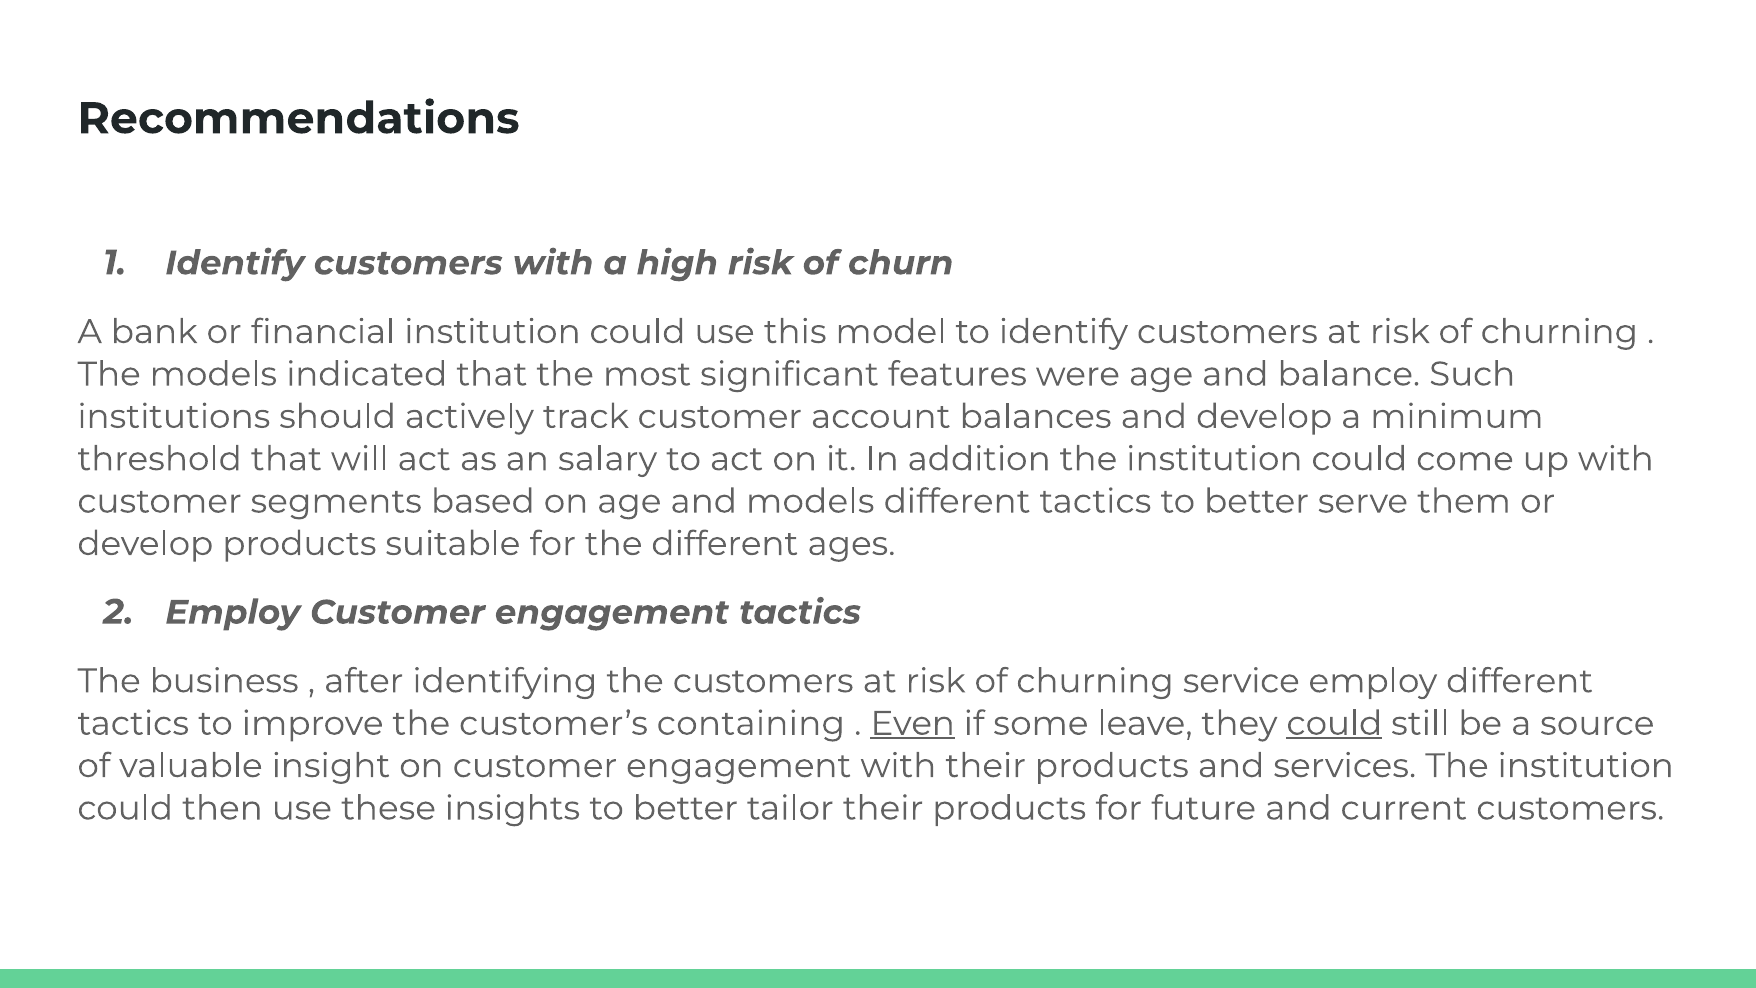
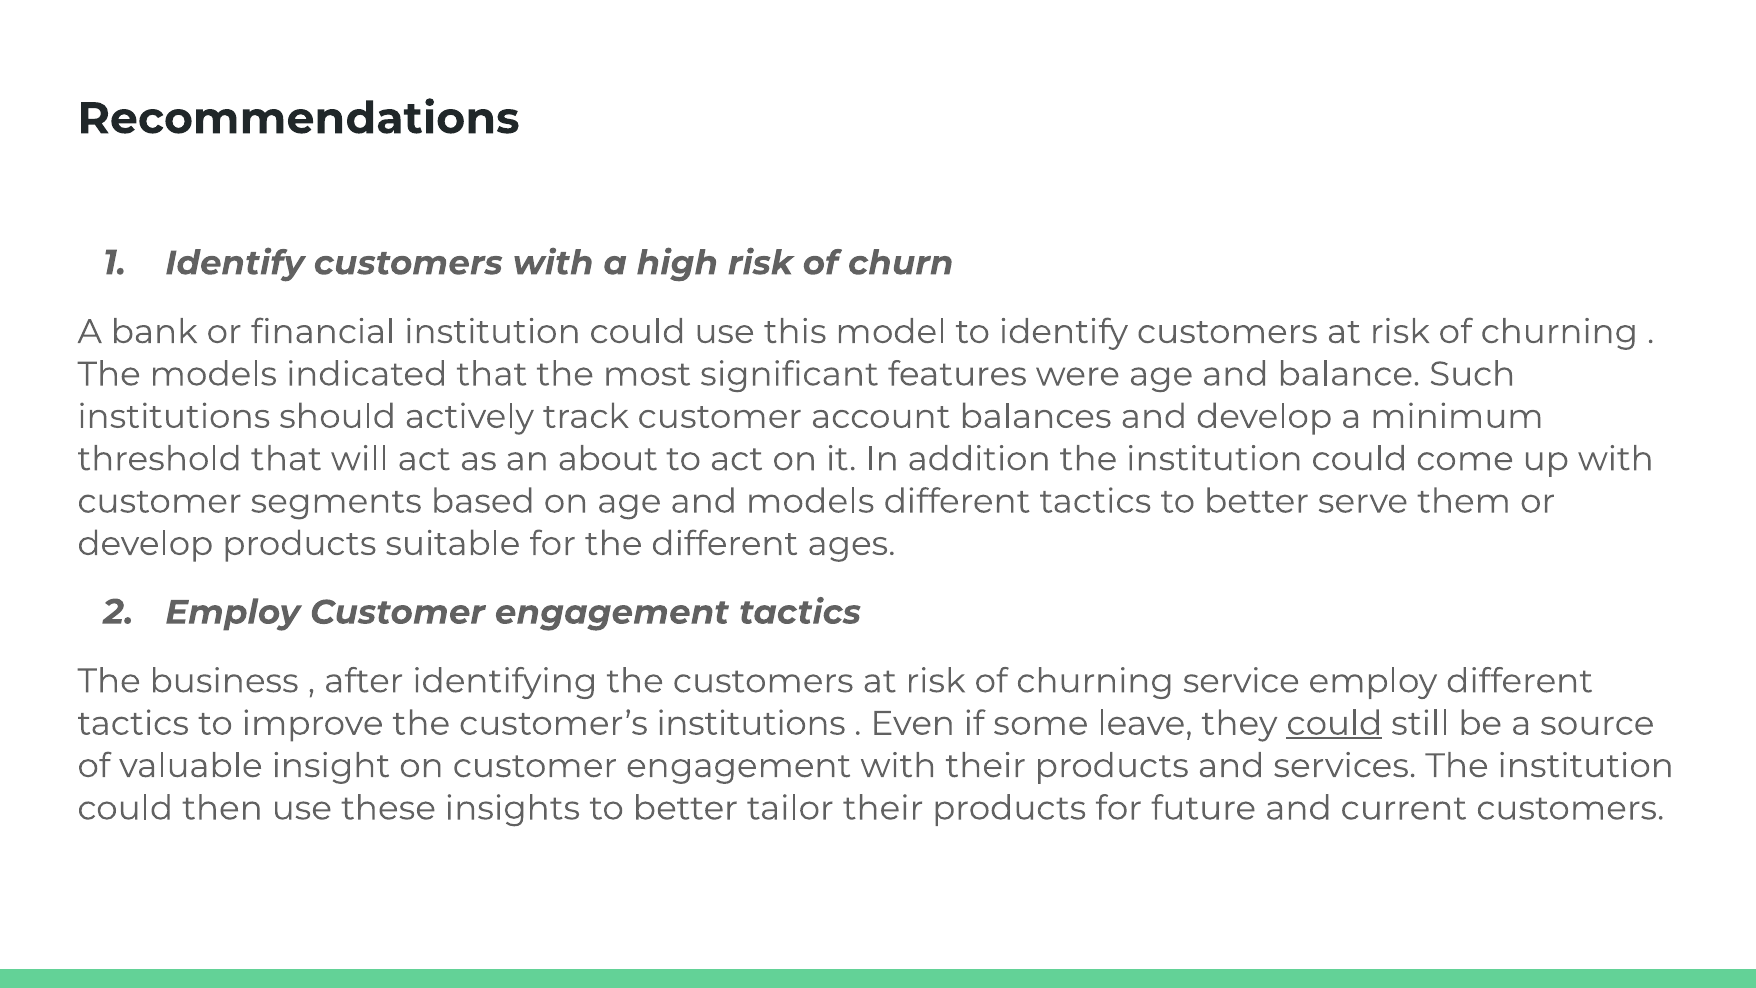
salary: salary -> about
customer’s containing: containing -> institutions
Even underline: present -> none
